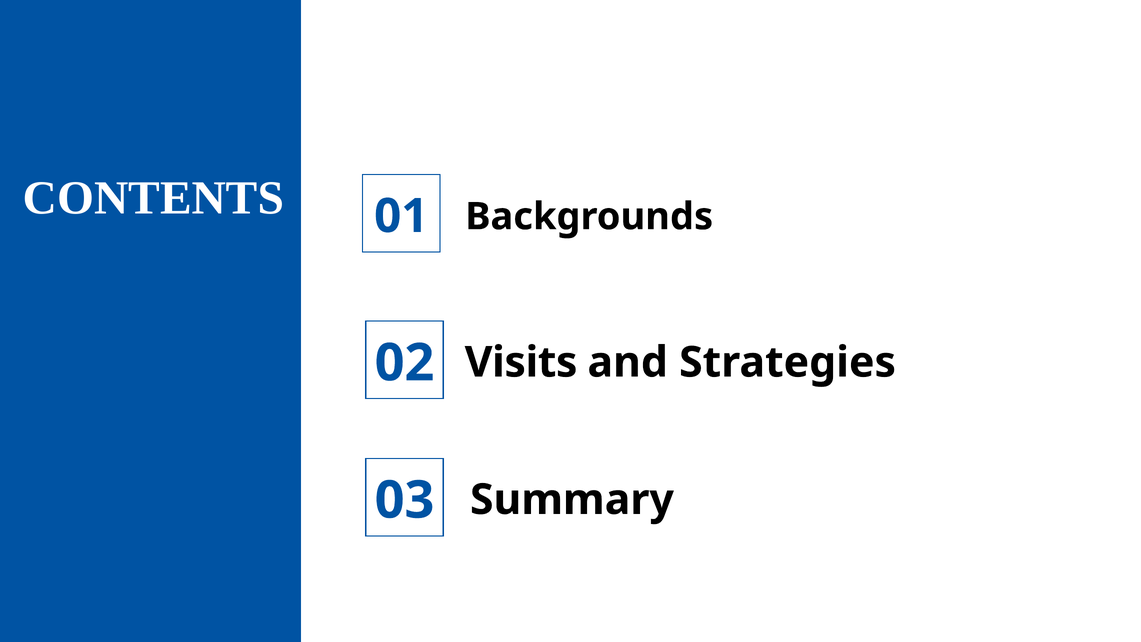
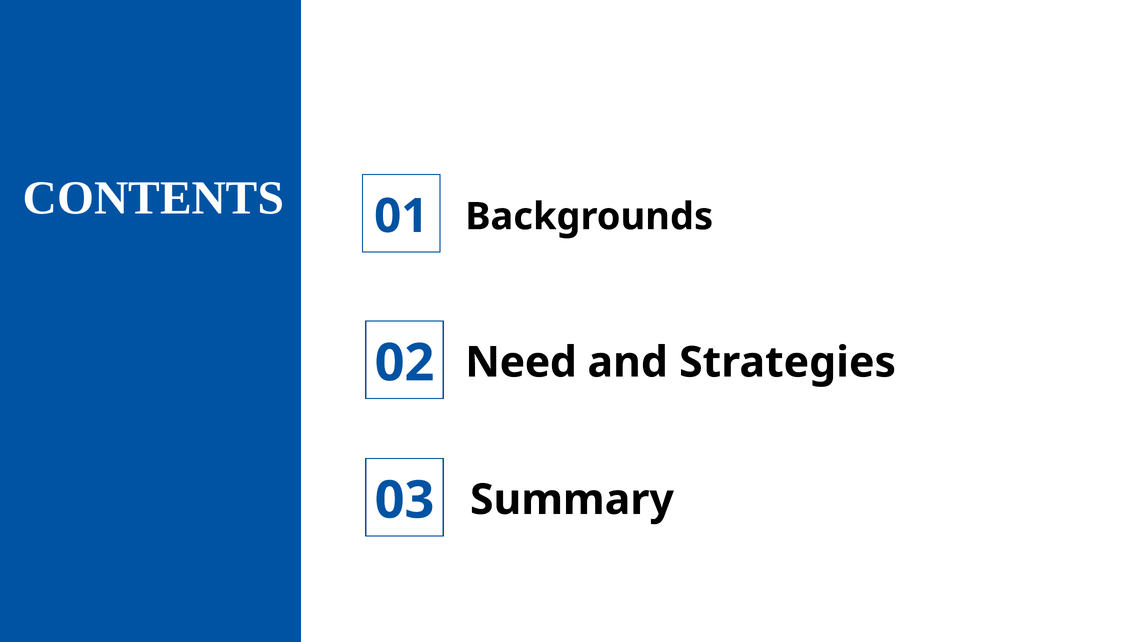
Visits: Visits -> Need
